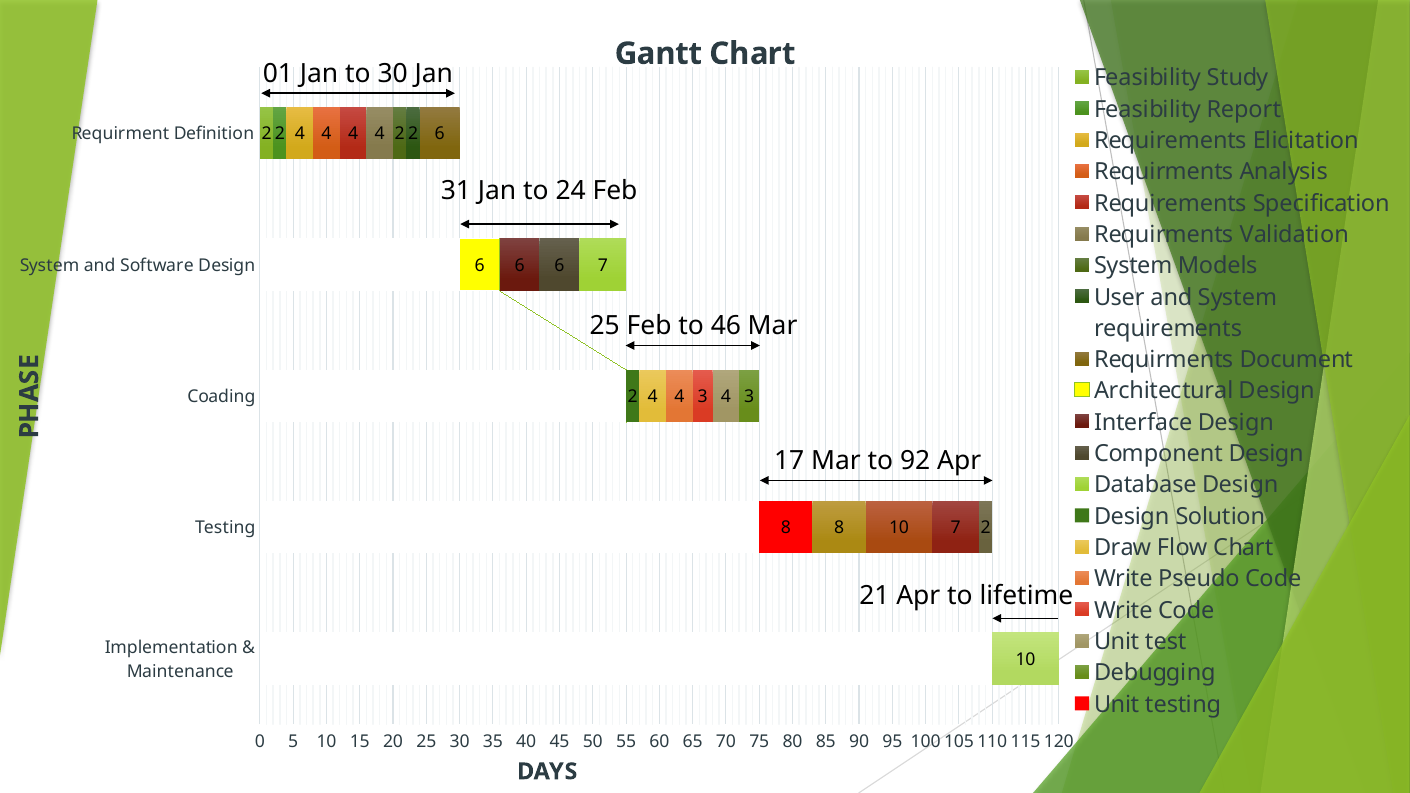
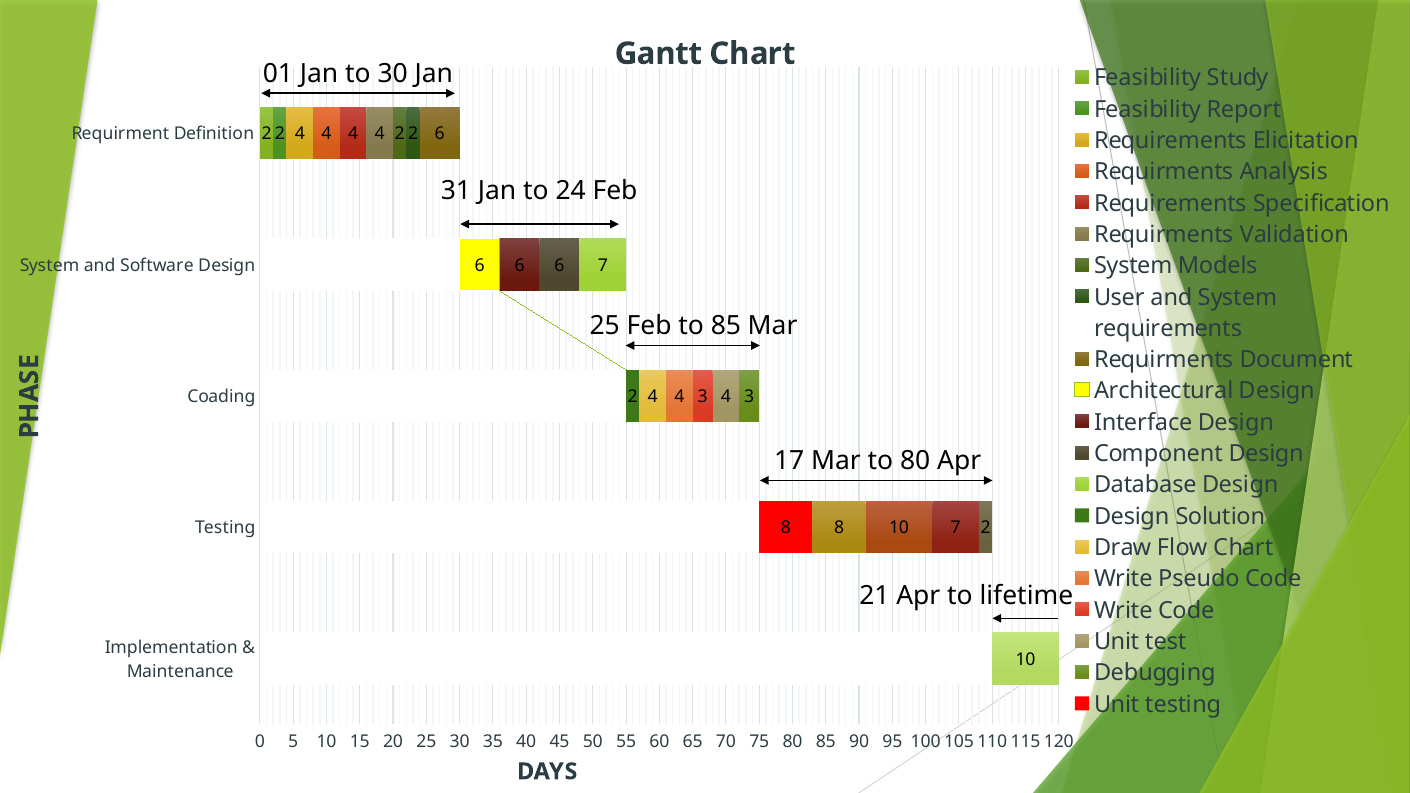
to 46: 46 -> 85
to 92: 92 -> 80
